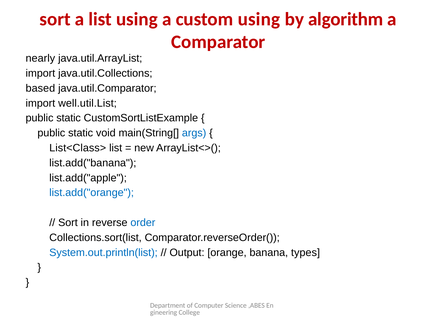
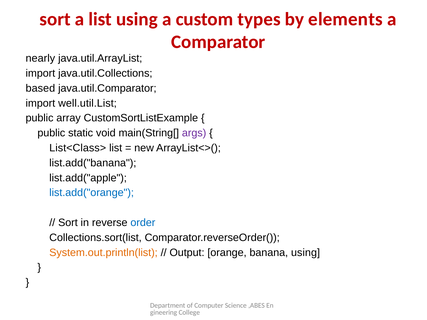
custom using: using -> types
algorithm: algorithm -> elements
static at (69, 118): static -> array
args colour: blue -> purple
System.out.println(list colour: blue -> orange
banana types: types -> using
